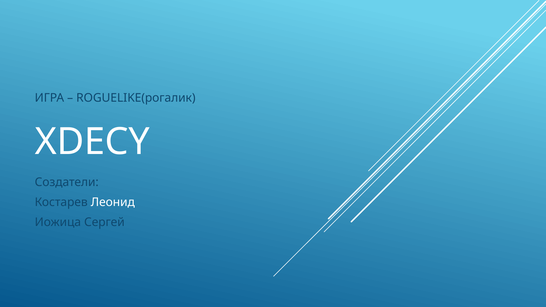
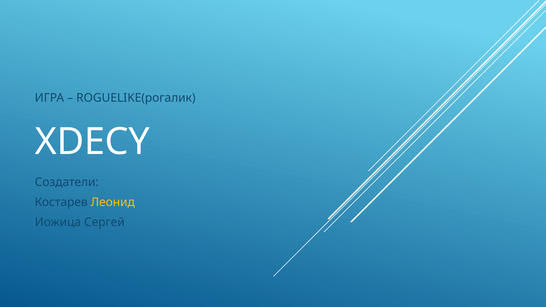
Леонид colour: white -> yellow
